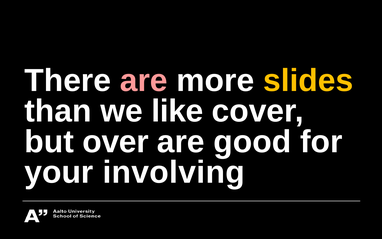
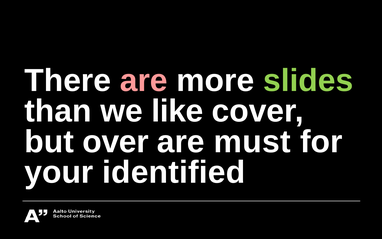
slides colour: yellow -> light green
good: good -> must
involving: involving -> identified
